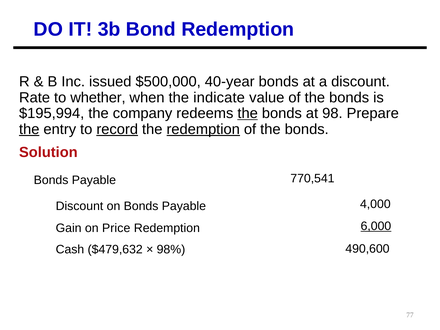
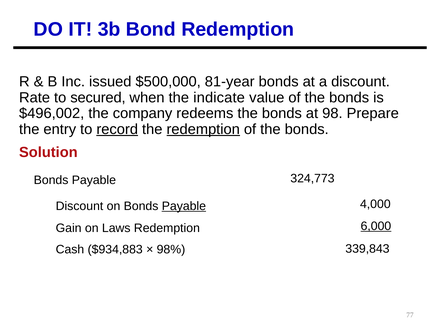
40-year: 40-year -> 81-year
whether: whether -> secured
$195,994: $195,994 -> $496,002
the at (248, 113) underline: present -> none
the at (29, 129) underline: present -> none
770,541: 770,541 -> 324,773
Payable at (184, 206) underline: none -> present
Price: Price -> Laws
$479,632: $479,632 -> $934,883
490,600: 490,600 -> 339,843
